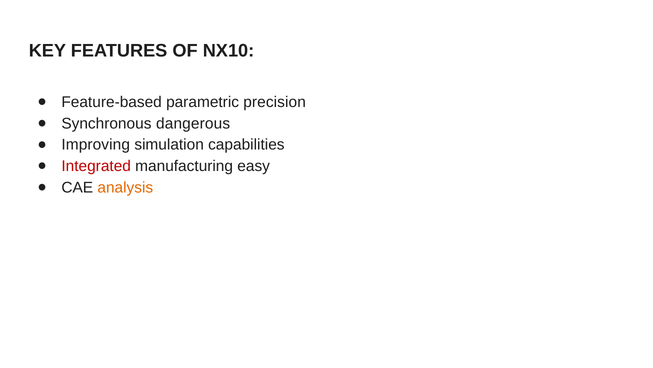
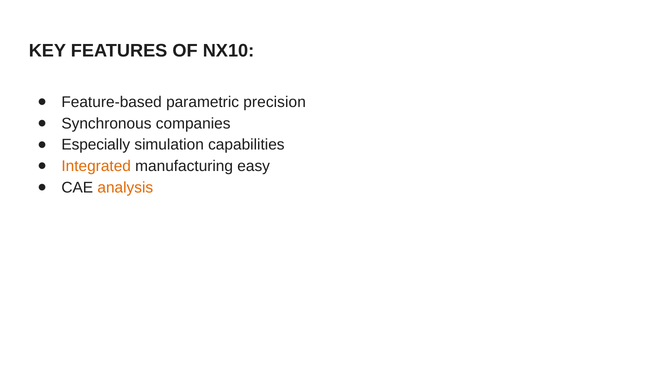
dangerous: dangerous -> companies
Improving: Improving -> Especially
Integrated colour: red -> orange
